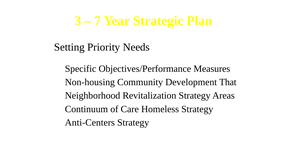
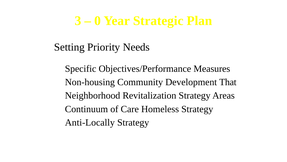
7: 7 -> 0
Anti-Centers: Anti-Centers -> Anti-Locally
